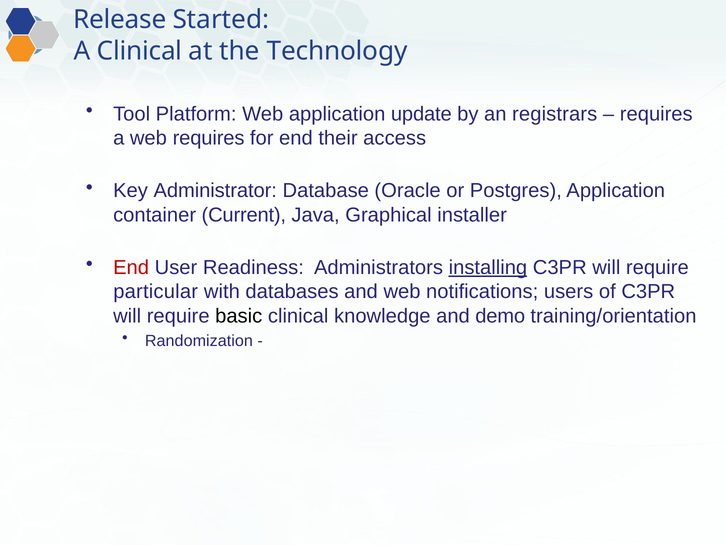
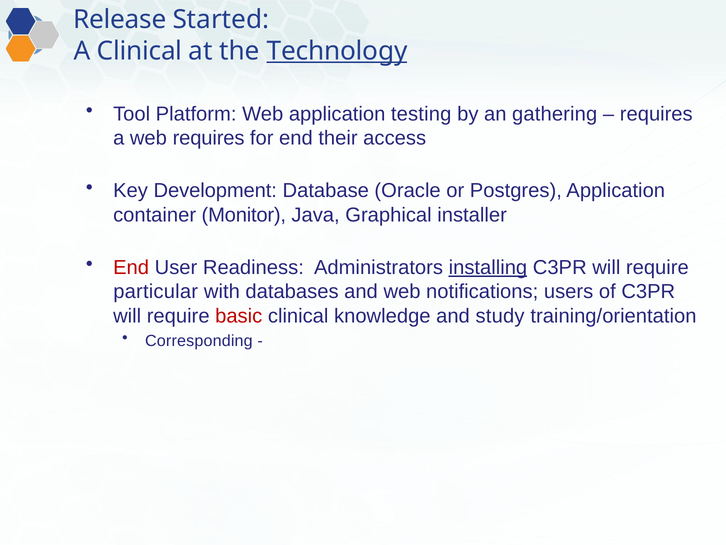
Technology underline: none -> present
update: update -> testing
registrars: registrars -> gathering
Administrator: Administrator -> Development
Current: Current -> Monitor
basic colour: black -> red
demo: demo -> study
Randomization: Randomization -> Corresponding
